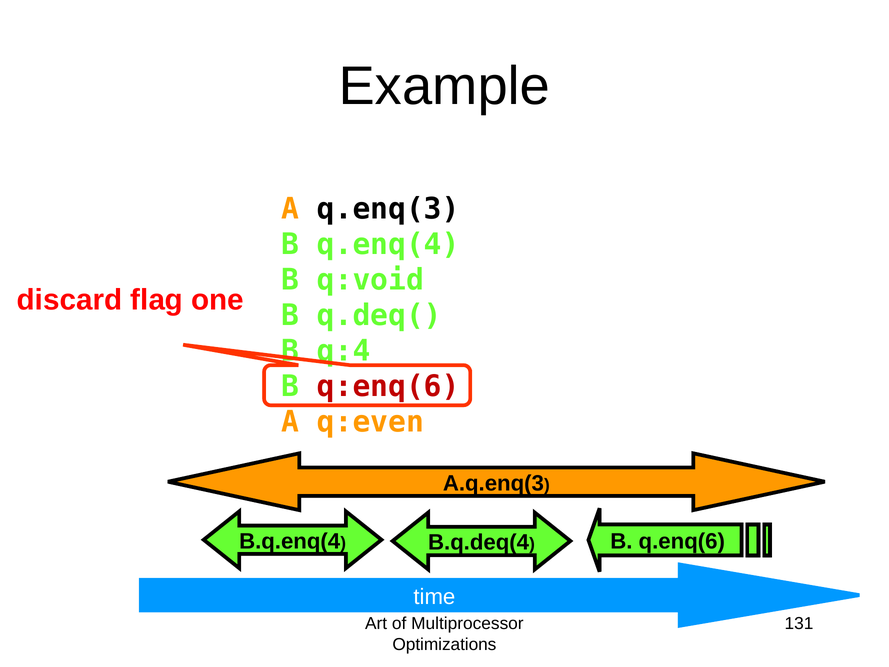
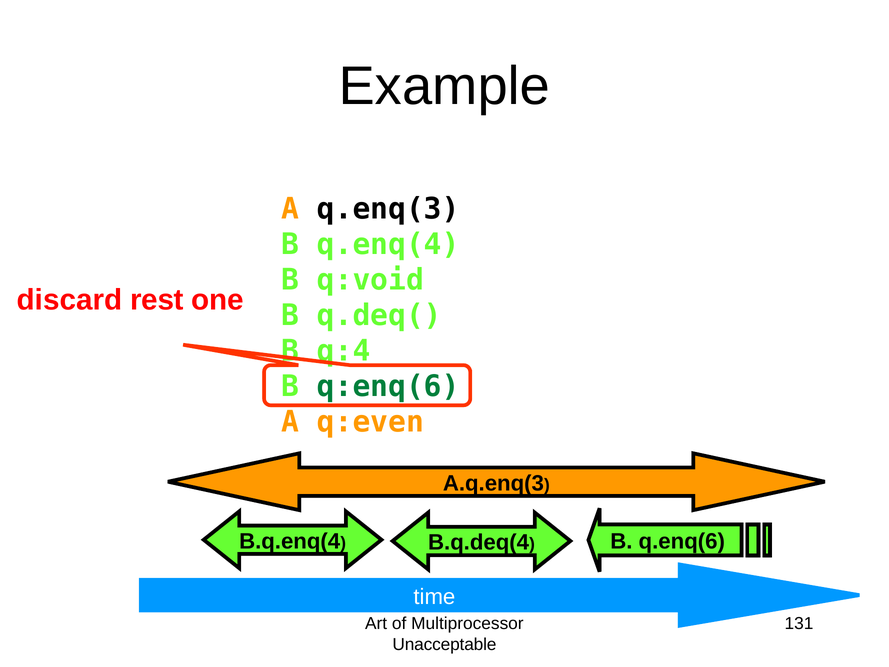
flag: flag -> rest
q:enq(6 colour: red -> green
Optimizations: Optimizations -> Unacceptable
